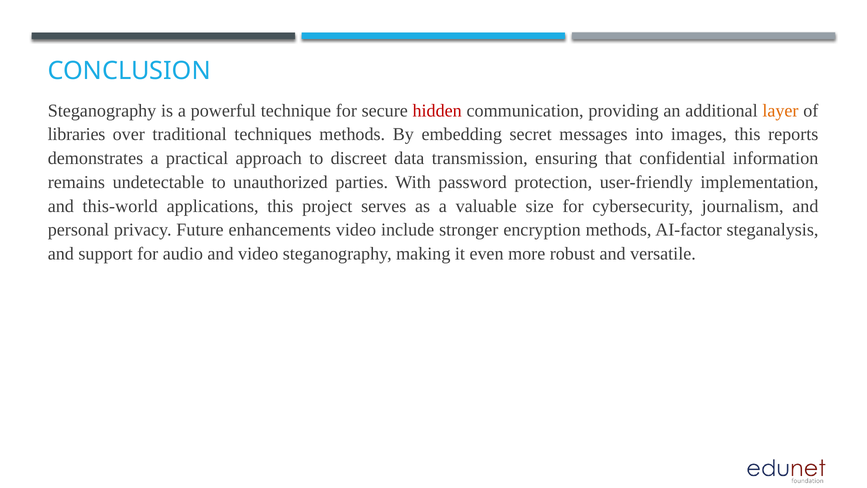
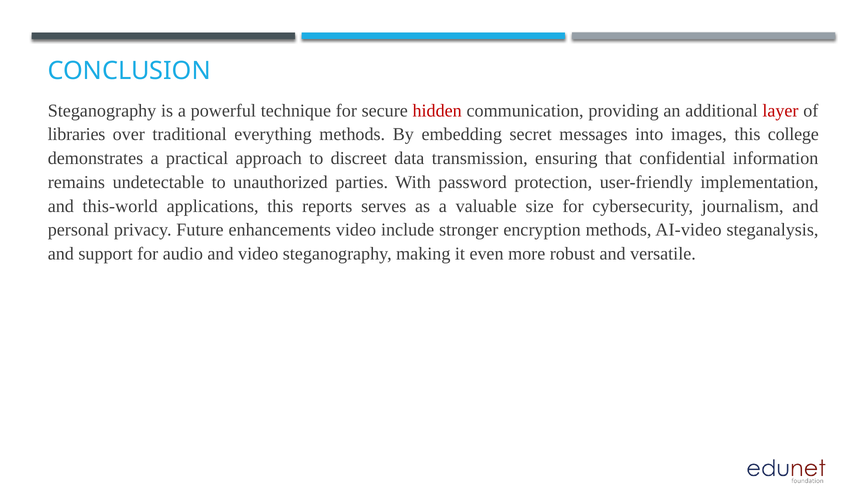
layer colour: orange -> red
techniques: techniques -> everything
reports: reports -> college
project: project -> reports
AI-factor: AI-factor -> AI-video
